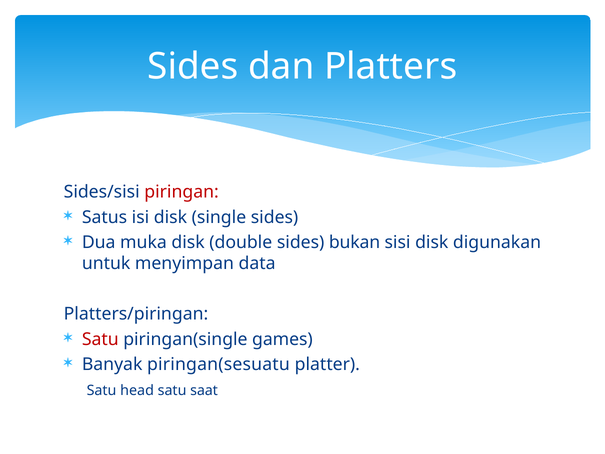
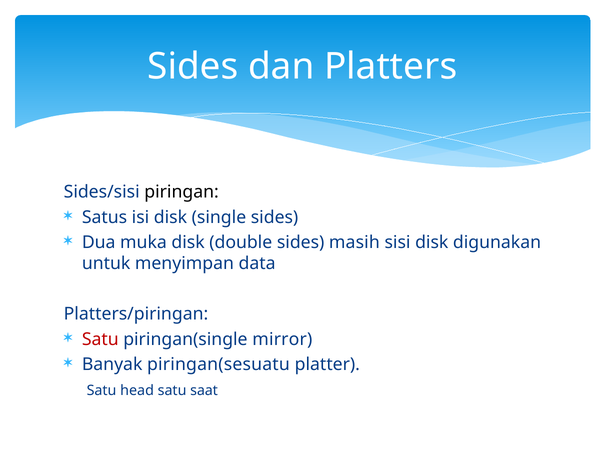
piringan colour: red -> black
bukan: bukan -> masih
games: games -> mirror
